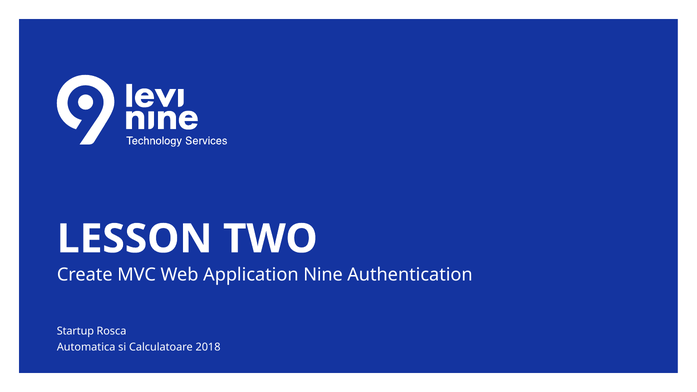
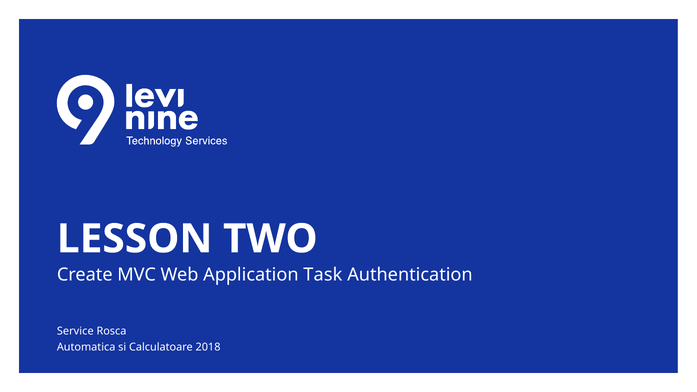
Nine: Nine -> Task
Startup: Startup -> Service
